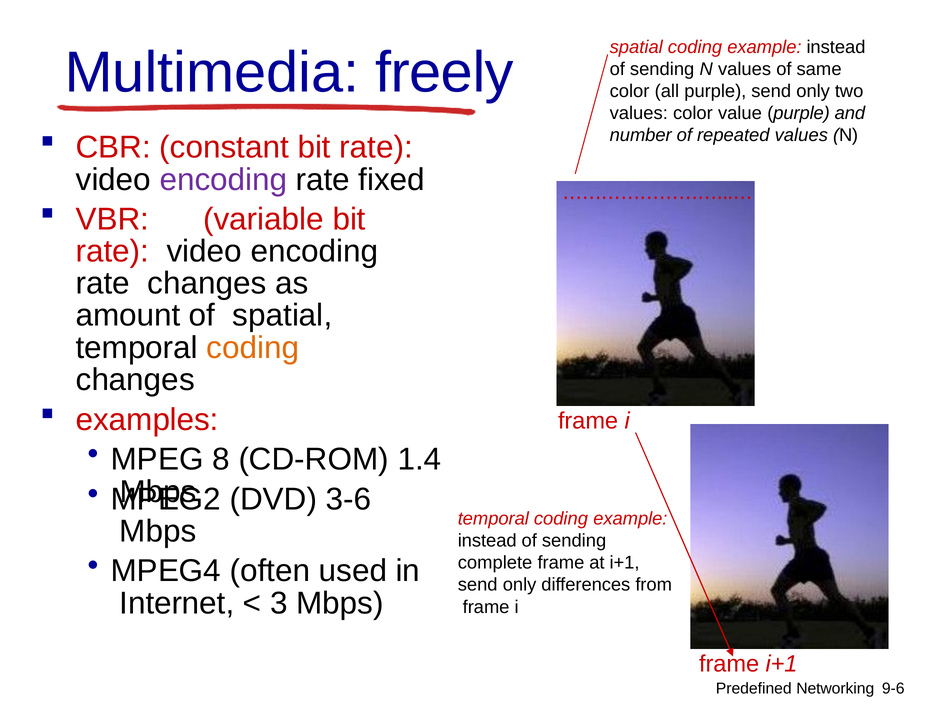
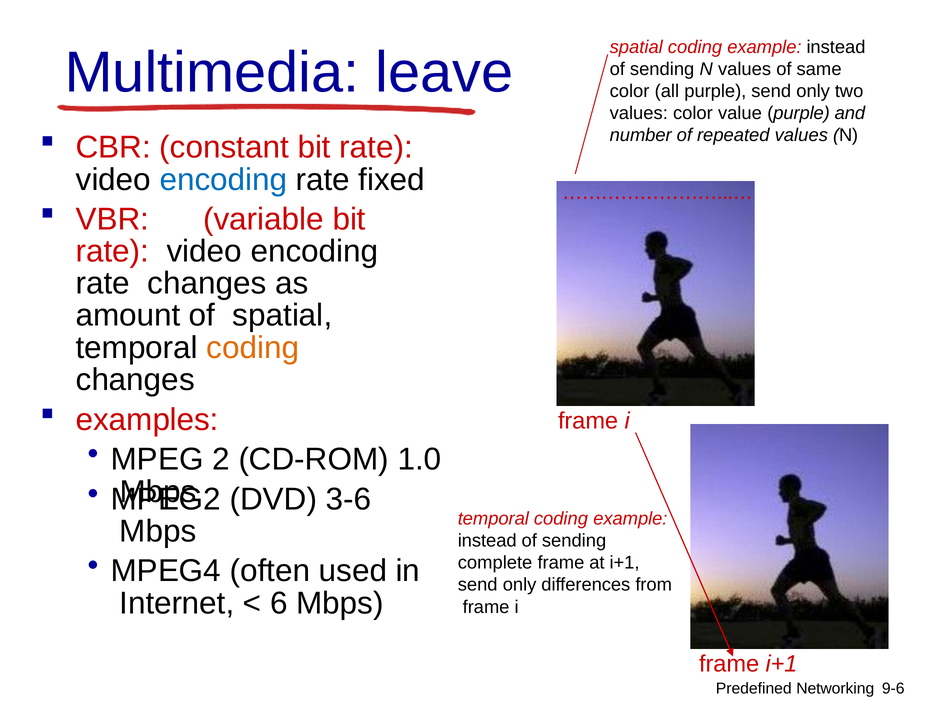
freely: freely -> leave
encoding at (223, 180) colour: purple -> blue
8: 8 -> 2
1.4: 1.4 -> 1.0
3: 3 -> 6
